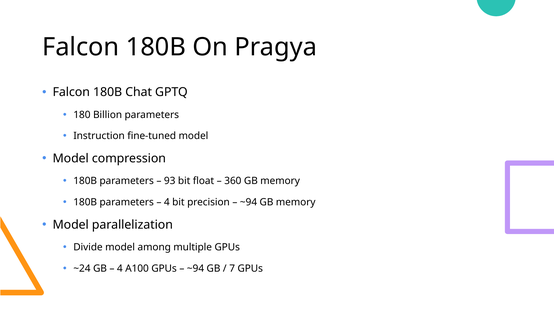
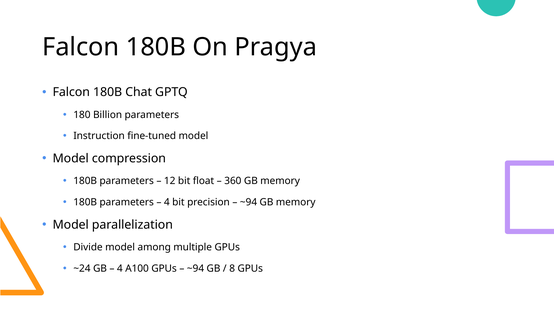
93: 93 -> 12
7: 7 -> 8
